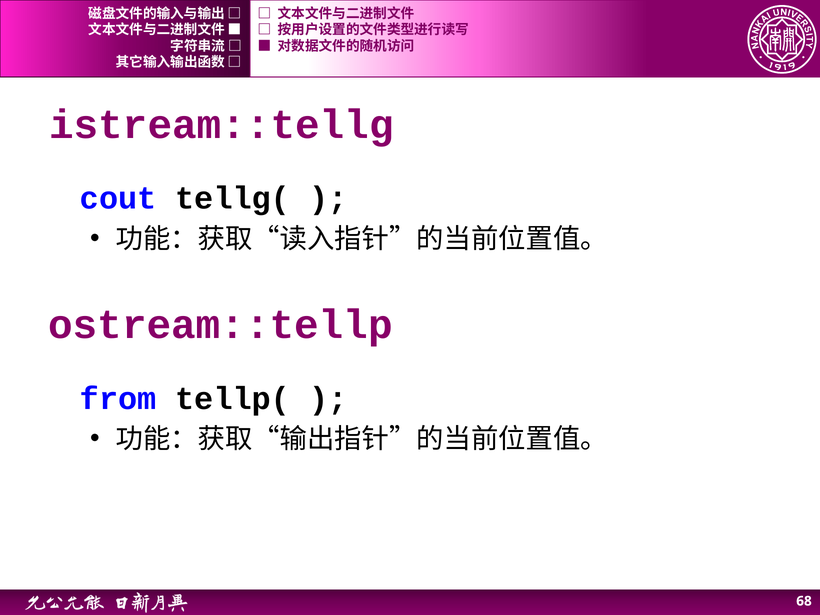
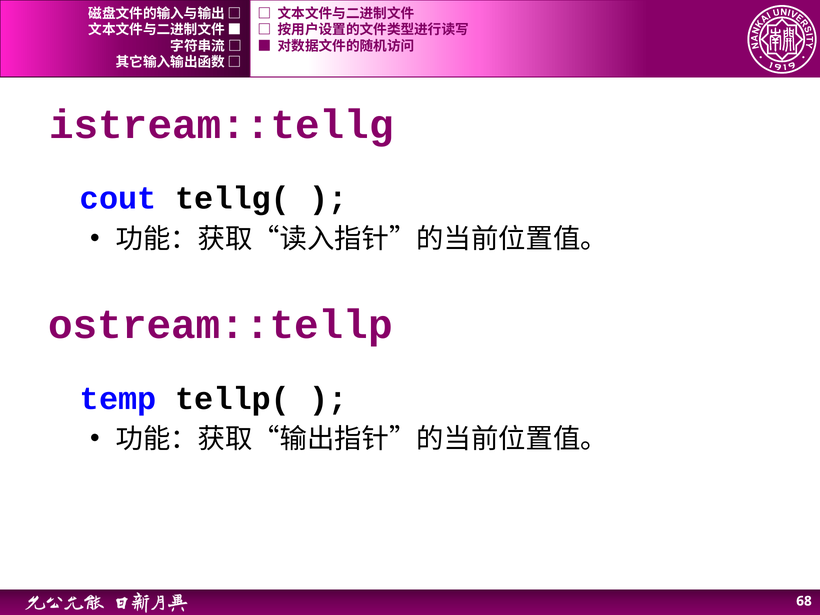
from: from -> temp
